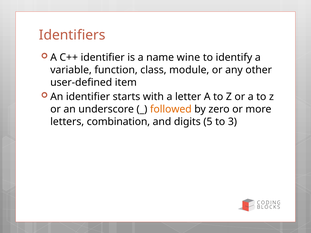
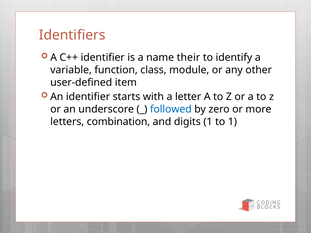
wine: wine -> their
followed colour: orange -> blue
digits 5: 5 -> 1
to 3: 3 -> 1
